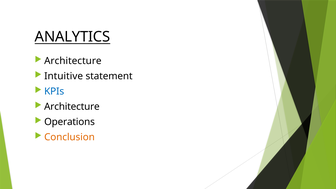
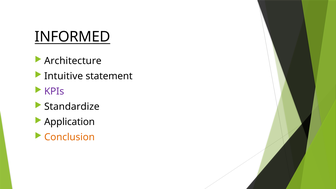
ANALYTICS: ANALYTICS -> INFORMED
KPIs colour: blue -> purple
Architecture at (72, 107): Architecture -> Standardize
Operations: Operations -> Application
